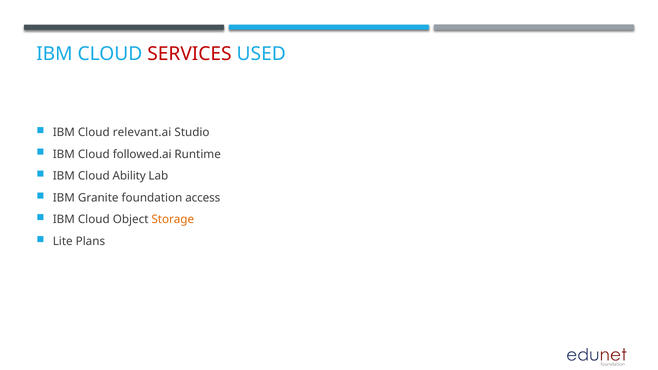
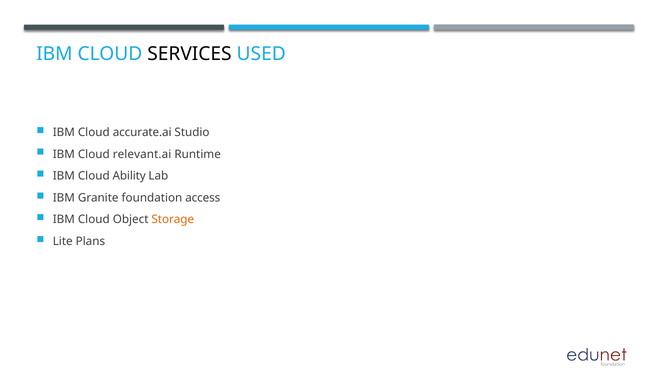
SERVICES colour: red -> black
relevant.ai: relevant.ai -> accurate.ai
followed.ai: followed.ai -> relevant.ai
